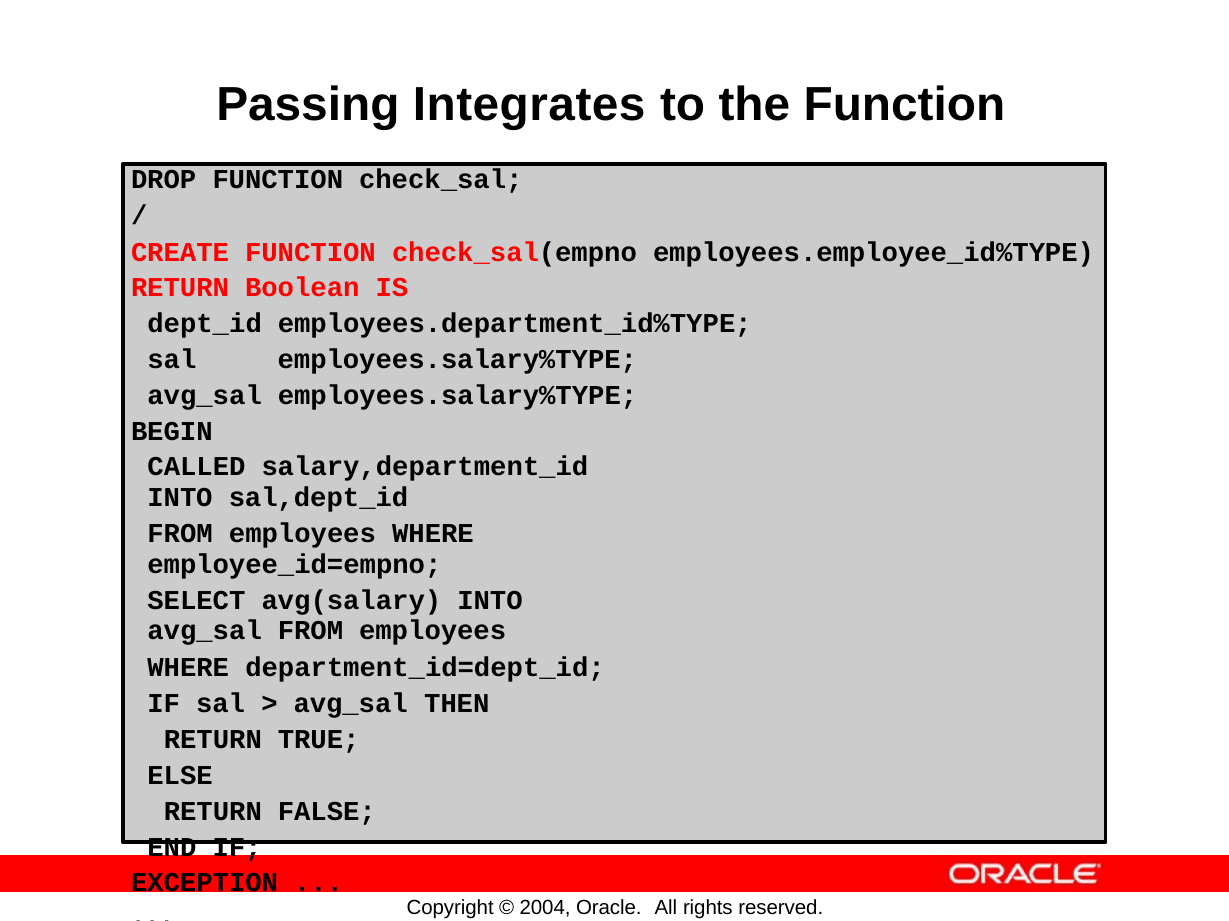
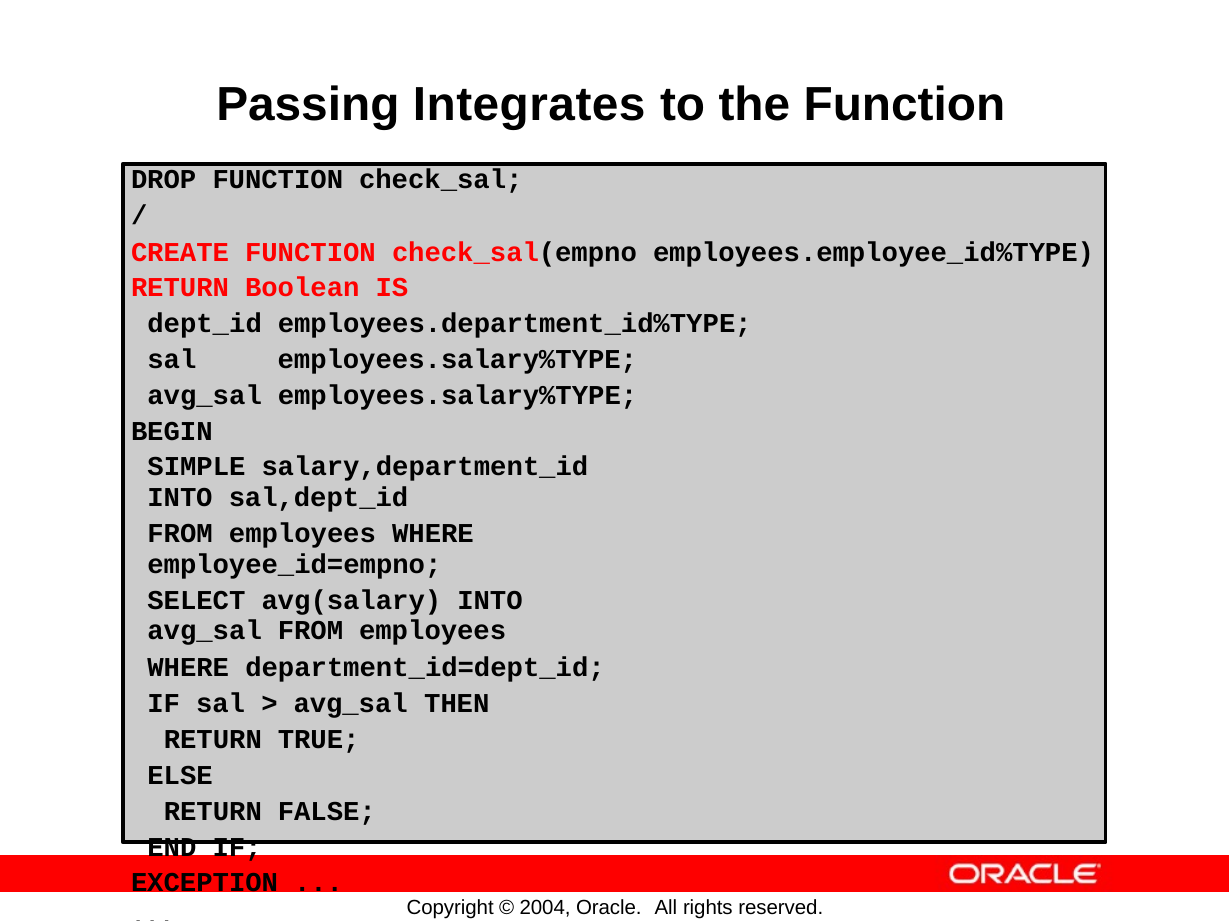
CALLED: CALLED -> SIMPLE
